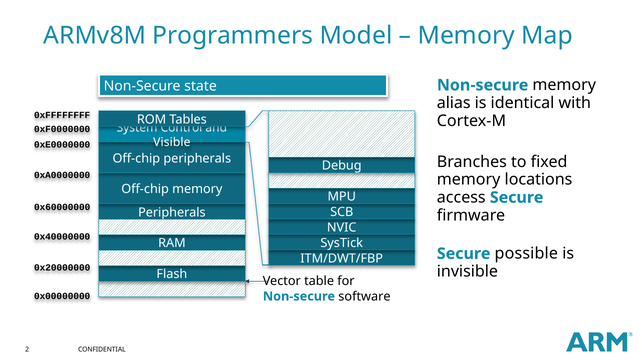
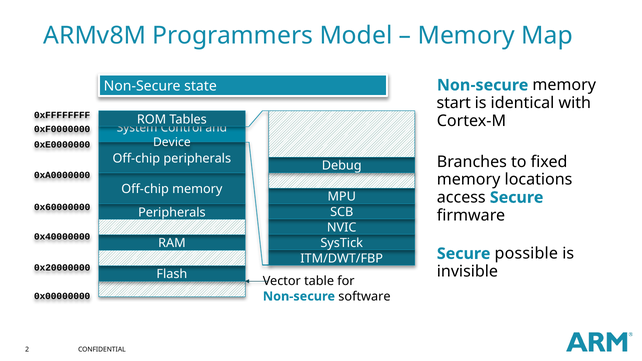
alias: alias -> start
Visible: Visible -> Device
